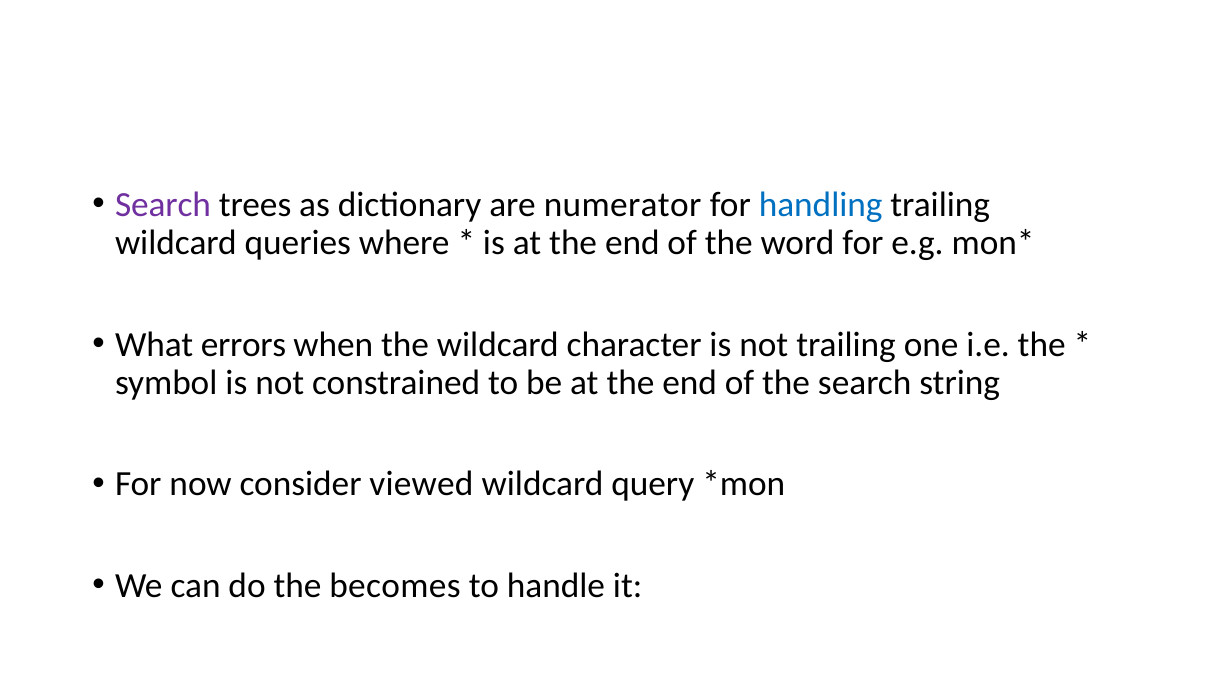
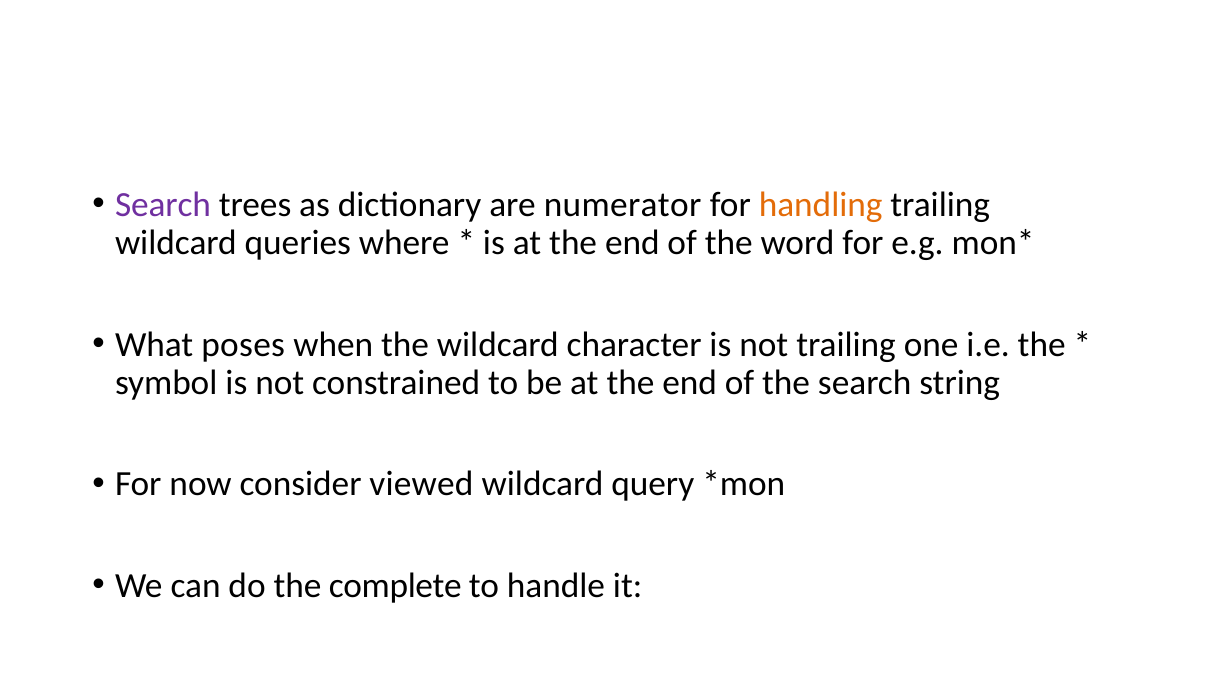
handling colour: blue -> orange
errors: errors -> poses
becomes: becomes -> complete
